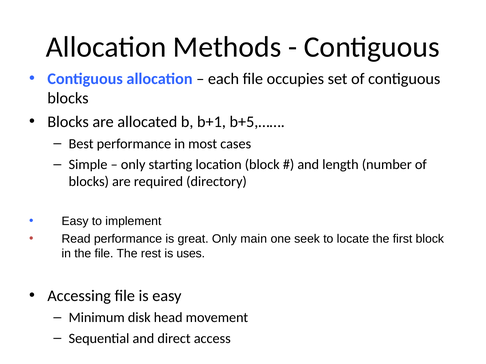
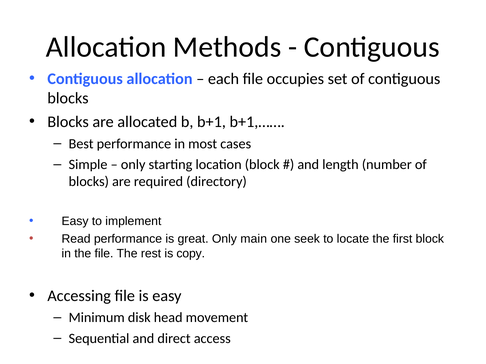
b+5,……: b+5,…… -> b+1,……
uses: uses -> copy
